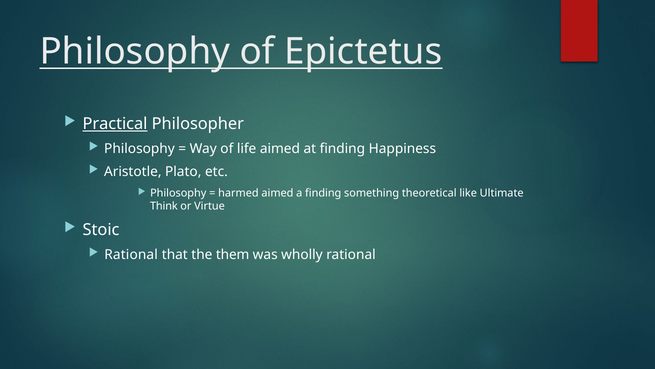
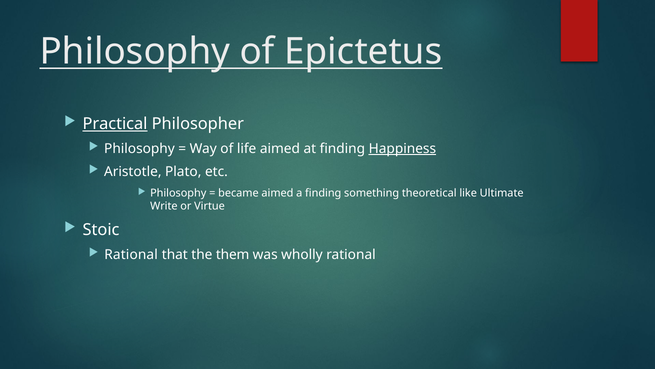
Happiness underline: none -> present
harmed: harmed -> became
Think: Think -> Write
